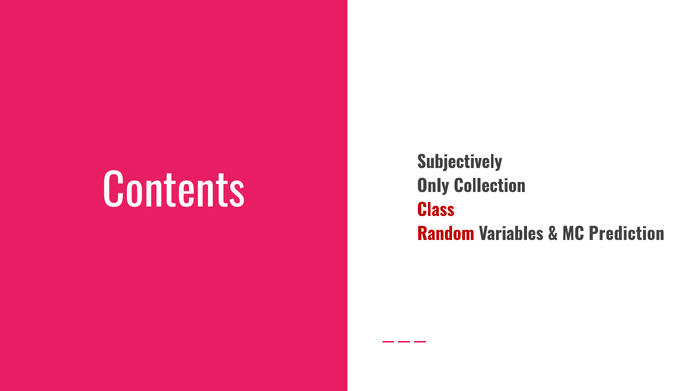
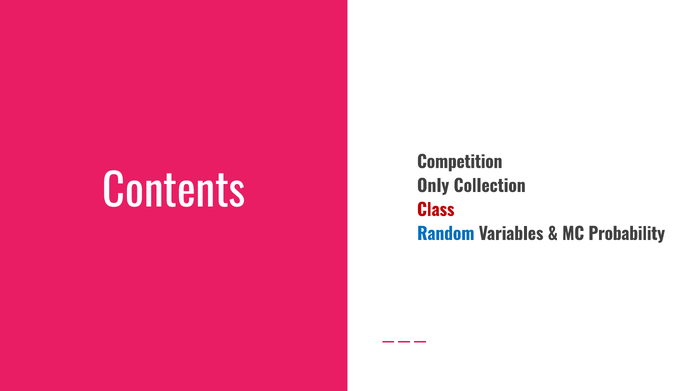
Subjectively: Subjectively -> Competition
Random colour: red -> blue
Prediction: Prediction -> Probability
